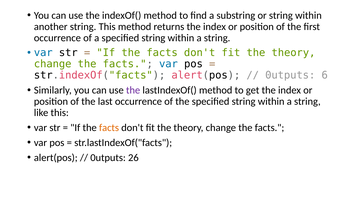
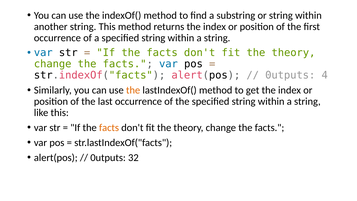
6: 6 -> 4
the at (133, 90) colour: purple -> orange
26: 26 -> 32
